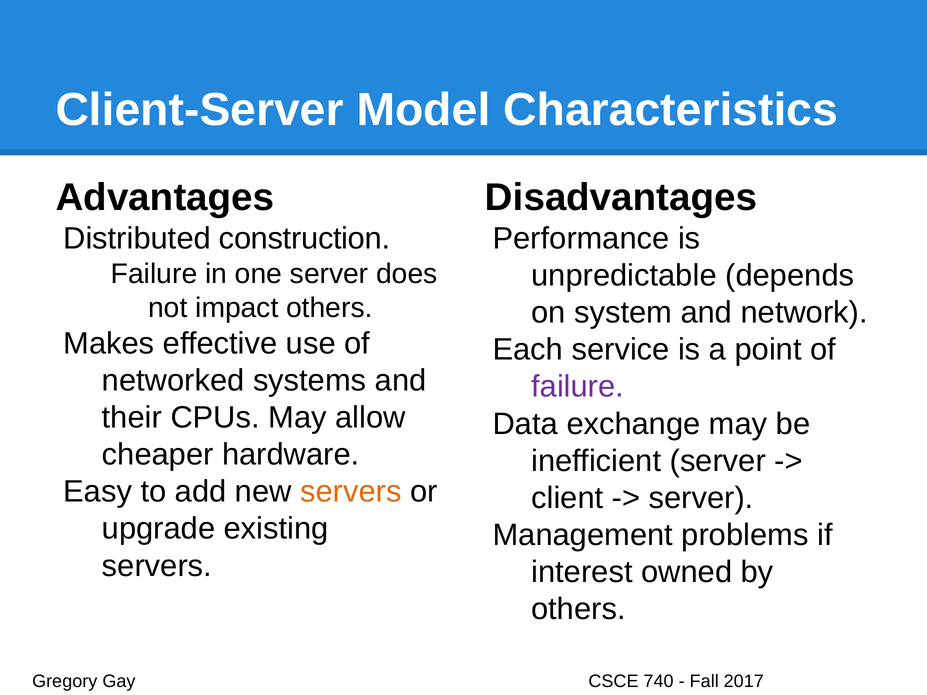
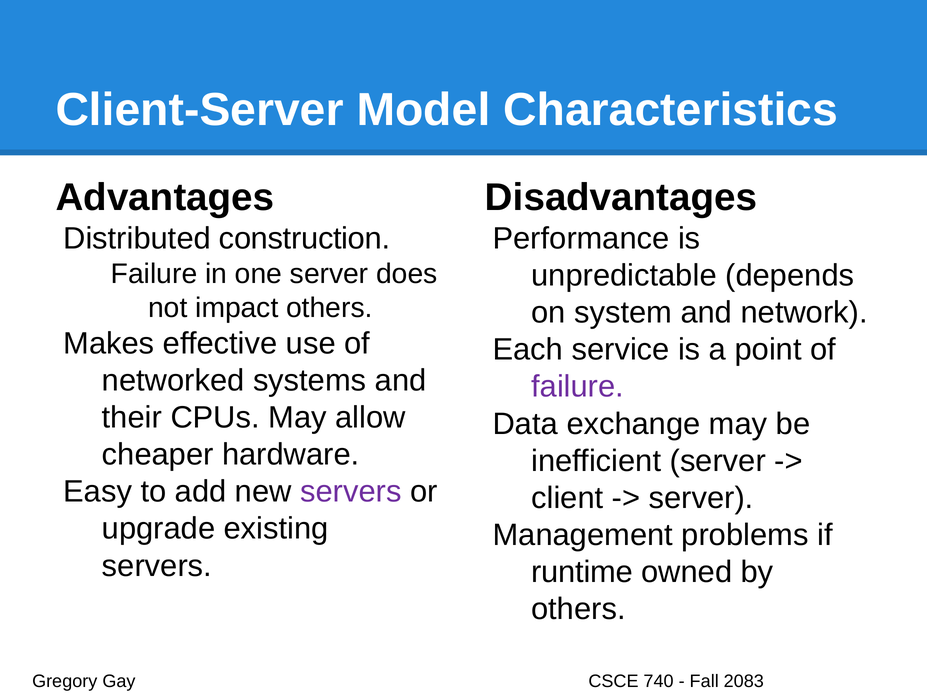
servers at (351, 492) colour: orange -> purple
interest: interest -> runtime
2017: 2017 -> 2083
